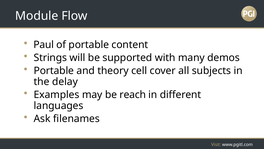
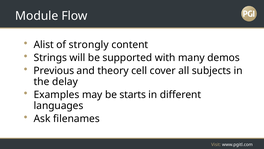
Paul: Paul -> Alist
of portable: portable -> strongly
Portable at (54, 71): Portable -> Previous
reach: reach -> starts
